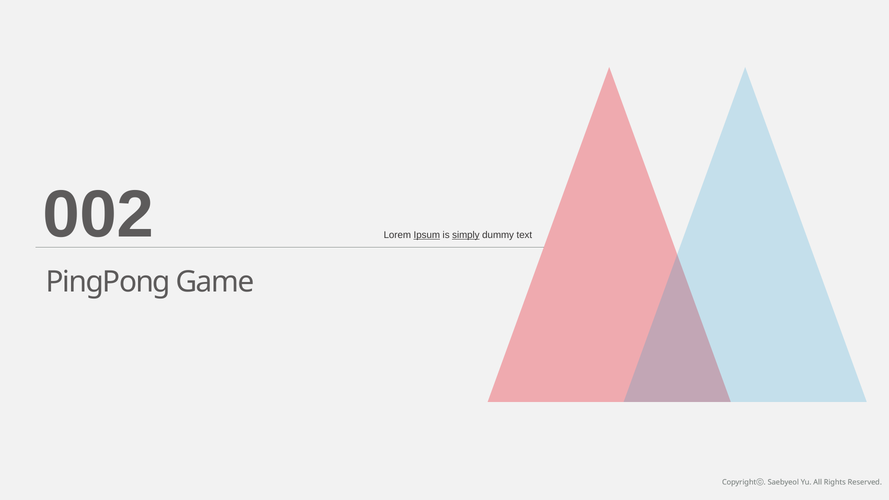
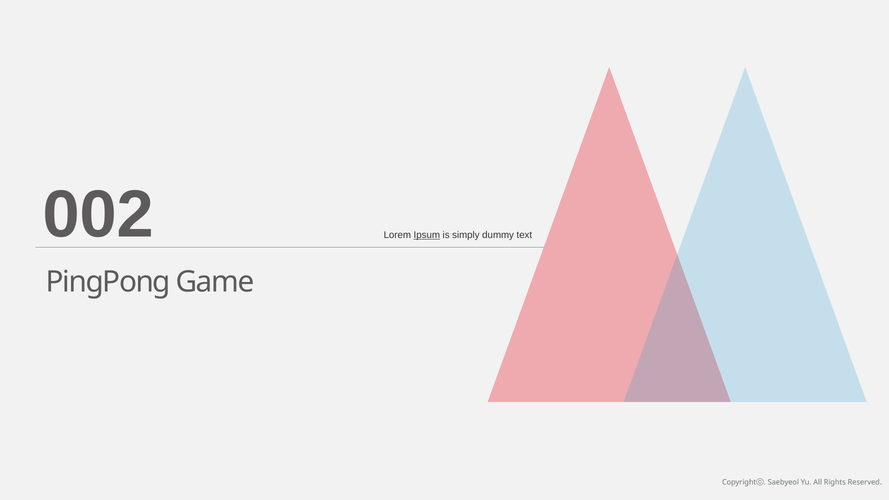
simply underline: present -> none
